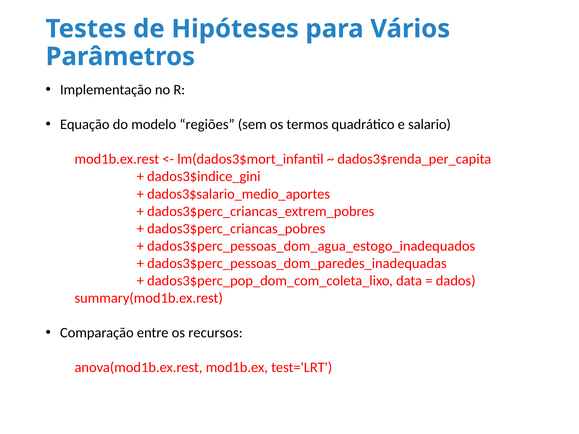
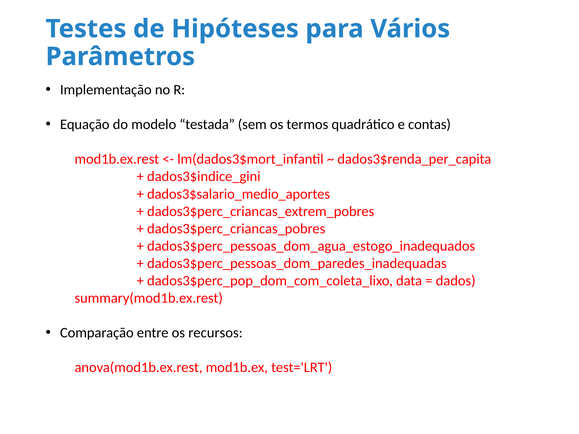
regiões: regiões -> testada
salario: salario -> contas
